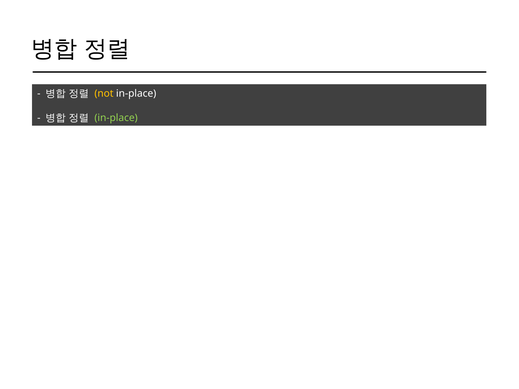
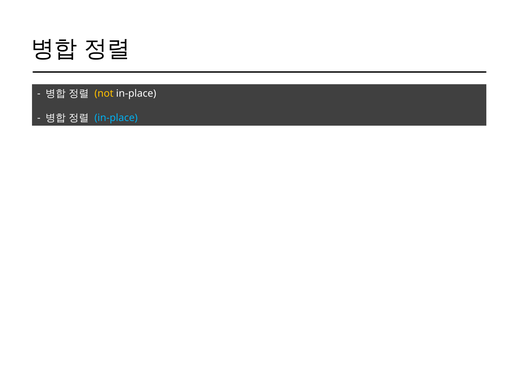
in-place at (116, 118) colour: light green -> light blue
